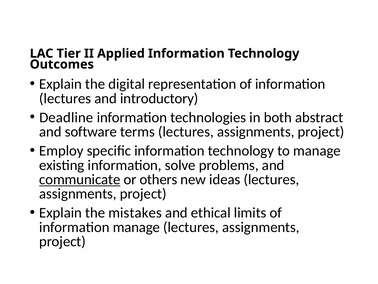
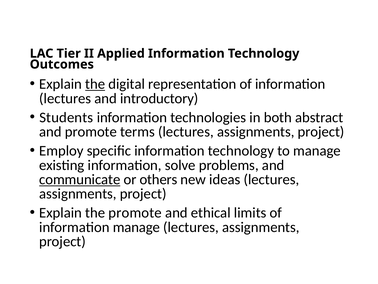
the at (95, 84) underline: none -> present
Deadline: Deadline -> Students
and software: software -> promote
the mistakes: mistakes -> promote
